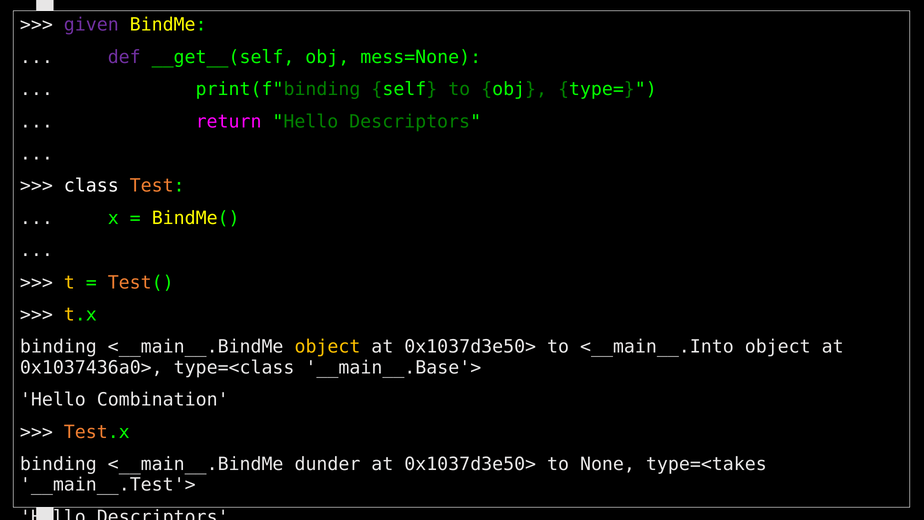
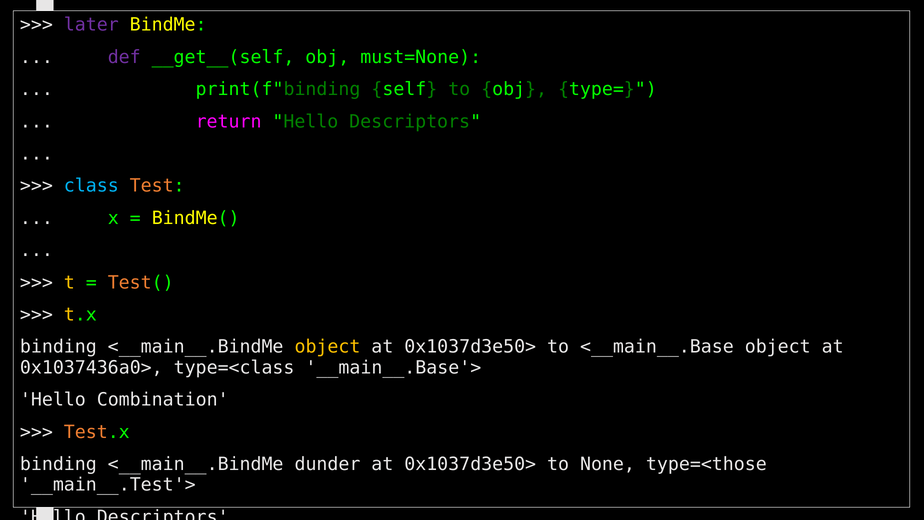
given: given -> later
mess=None: mess=None -> must=None
class colour: white -> light blue
<__main__.Into: <__main__.Into -> <__main__.Base
type=<takes: type=<takes -> type=<those
